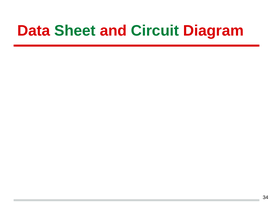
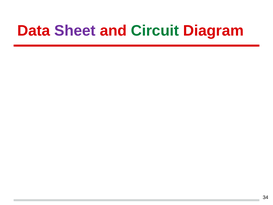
Sheet colour: green -> purple
